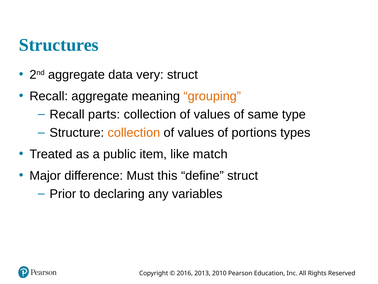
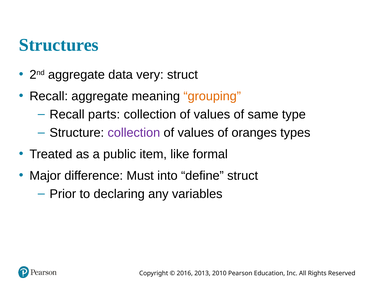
collection at (134, 133) colour: orange -> purple
portions: portions -> oranges
match: match -> formal
this: this -> into
